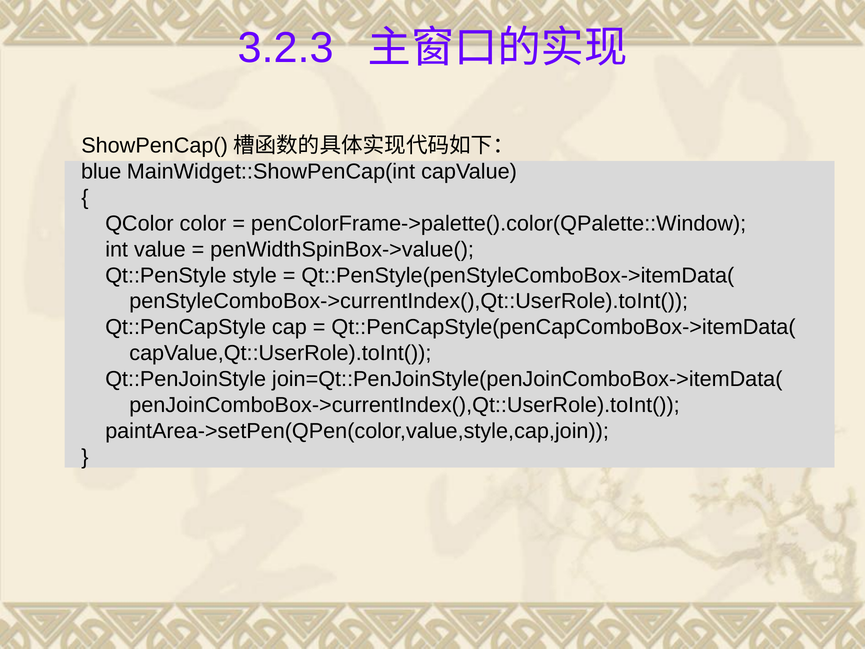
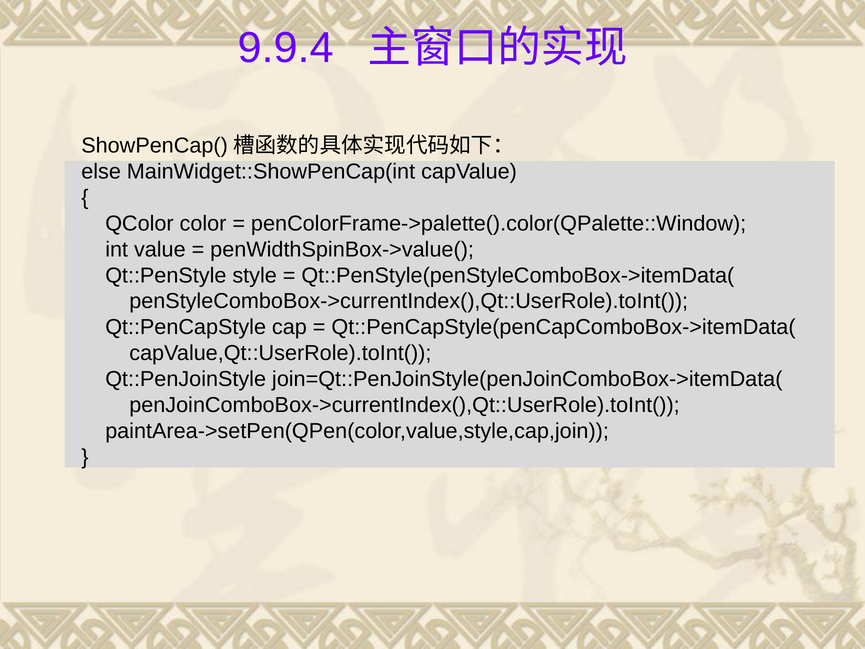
3.2.3: 3.2.3 -> 9.9.4
blue: blue -> else
